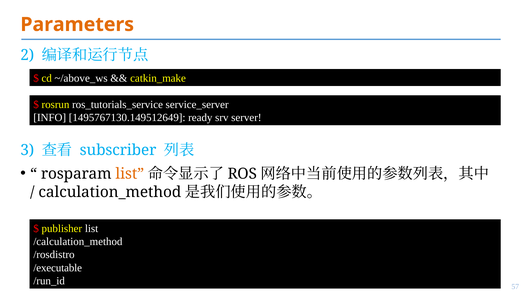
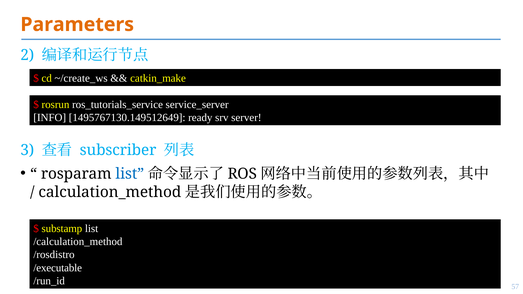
~/above_ws: ~/above_ws -> ~/create_ws
list at (130, 174) colour: orange -> blue
publisher: publisher -> substamp
